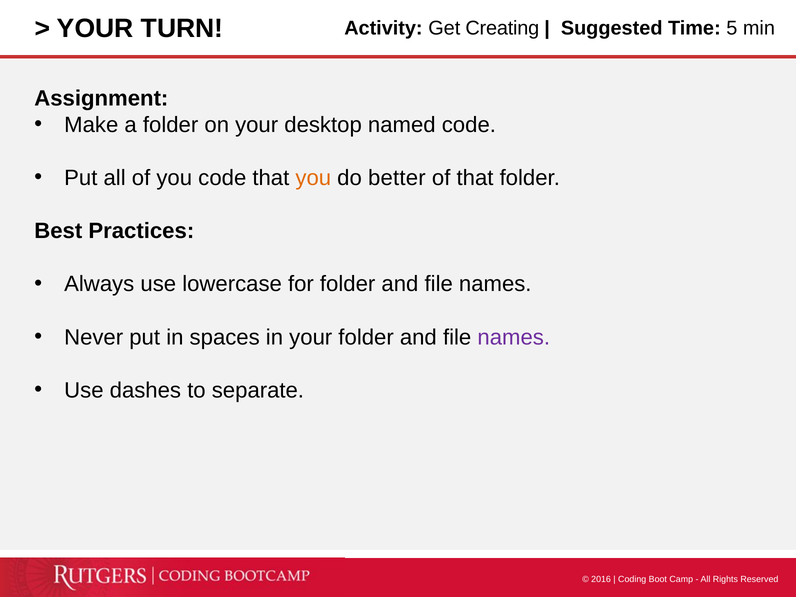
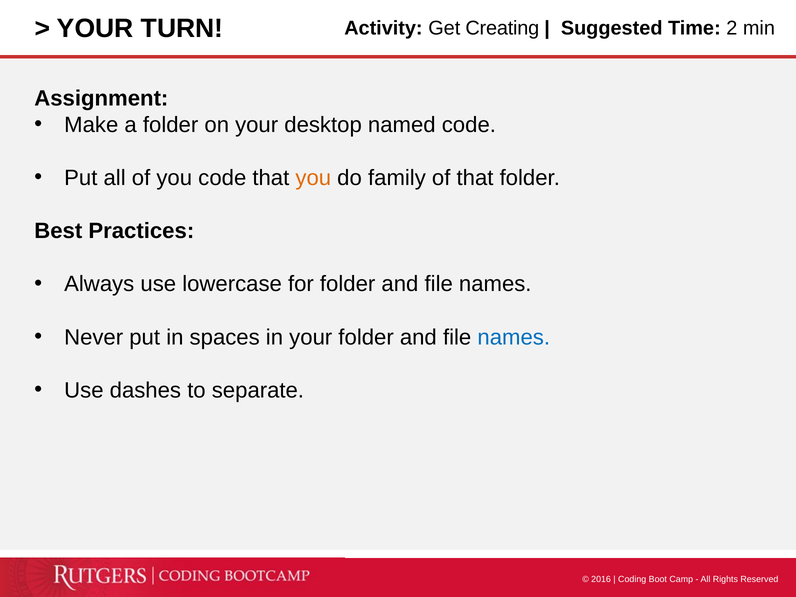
5: 5 -> 2
better: better -> family
names at (514, 337) colour: purple -> blue
